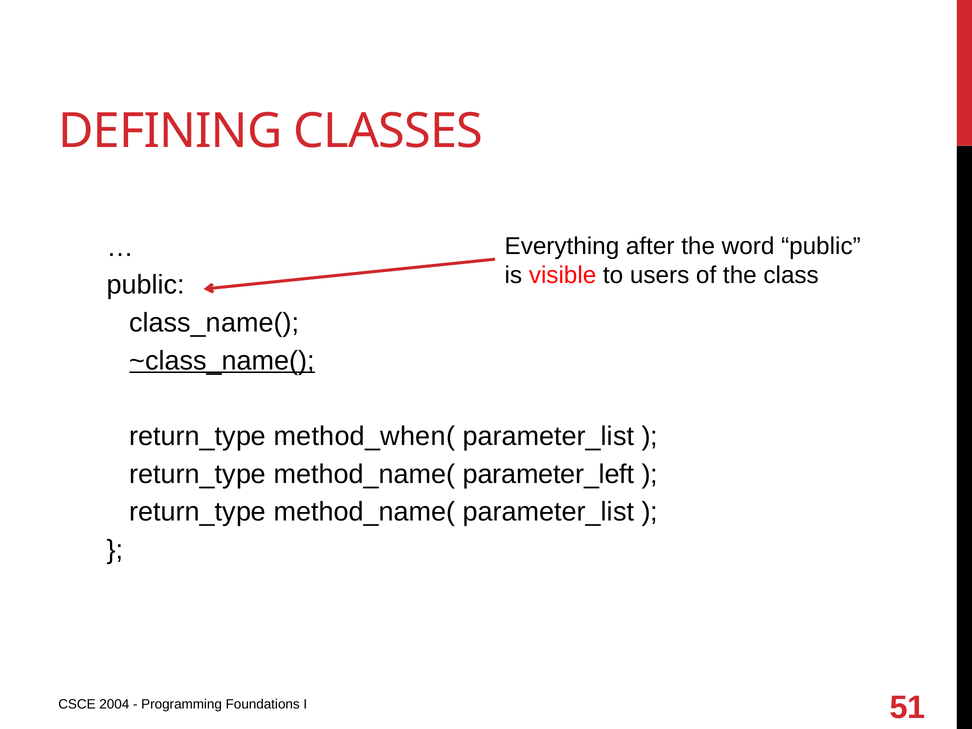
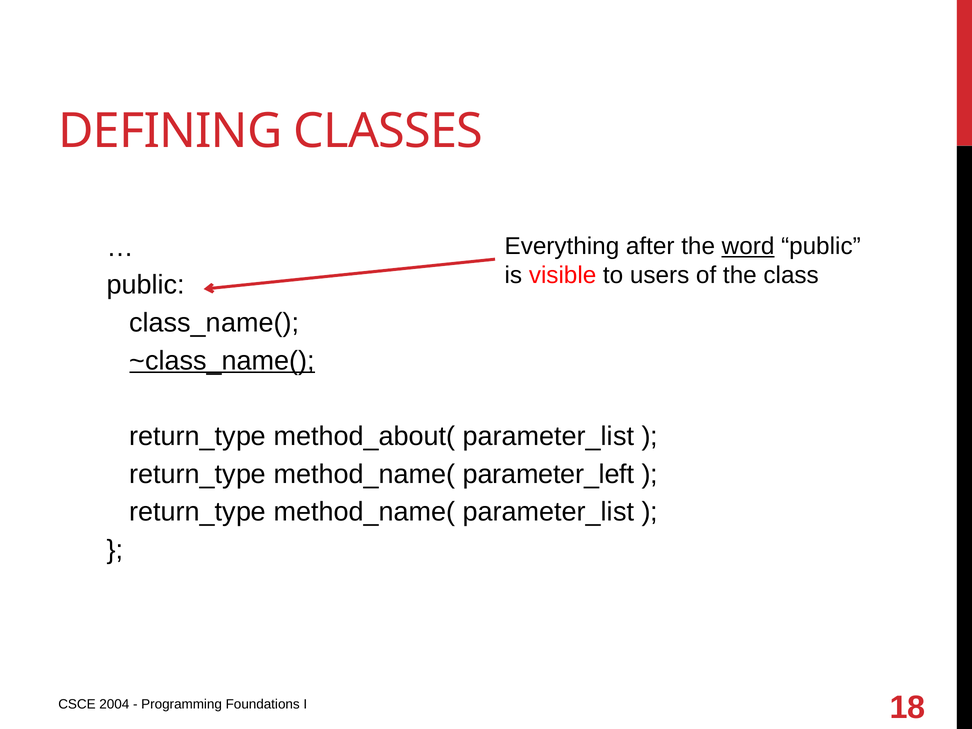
word underline: none -> present
method_when(: method_when( -> method_about(
51: 51 -> 18
